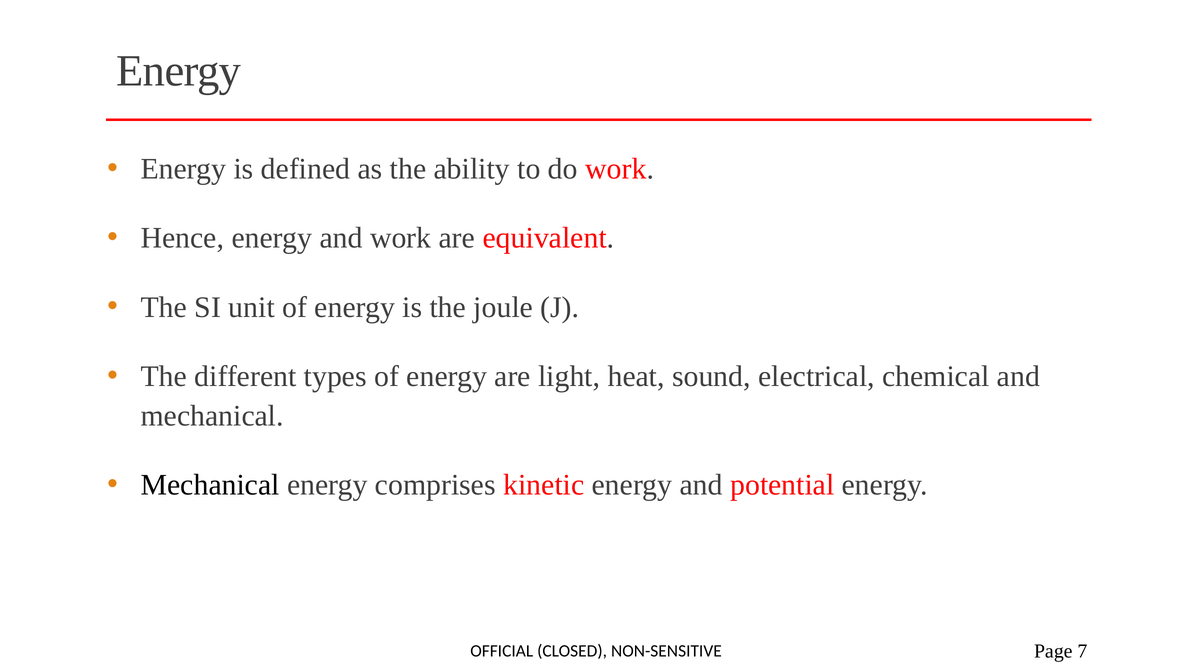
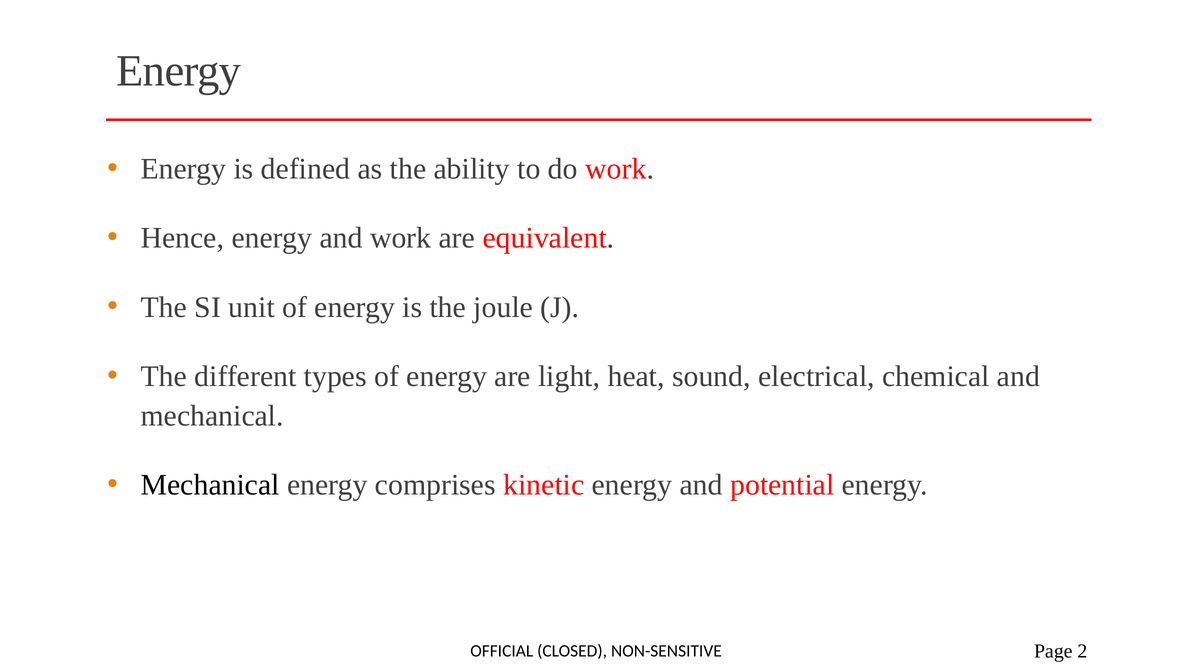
7: 7 -> 2
